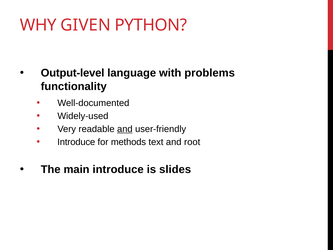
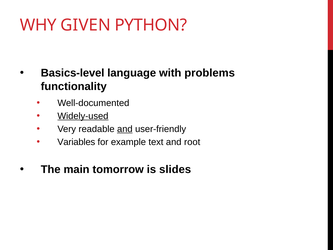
Output-level: Output-level -> Basics-level
Widely-used underline: none -> present
Introduce at (76, 142): Introduce -> Variables
methods: methods -> example
main introduce: introduce -> tomorrow
